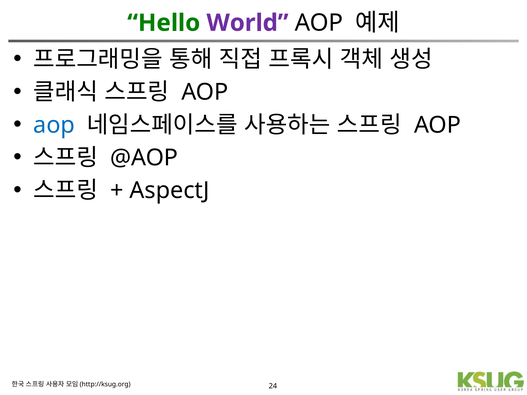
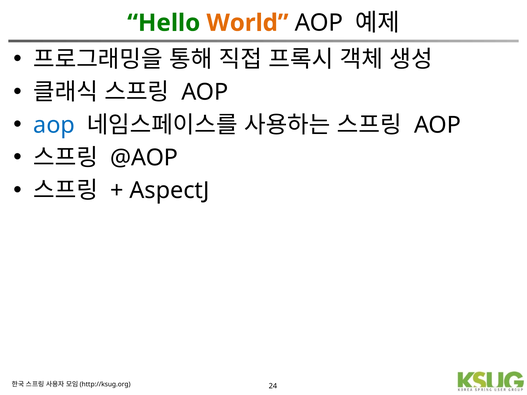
World colour: purple -> orange
